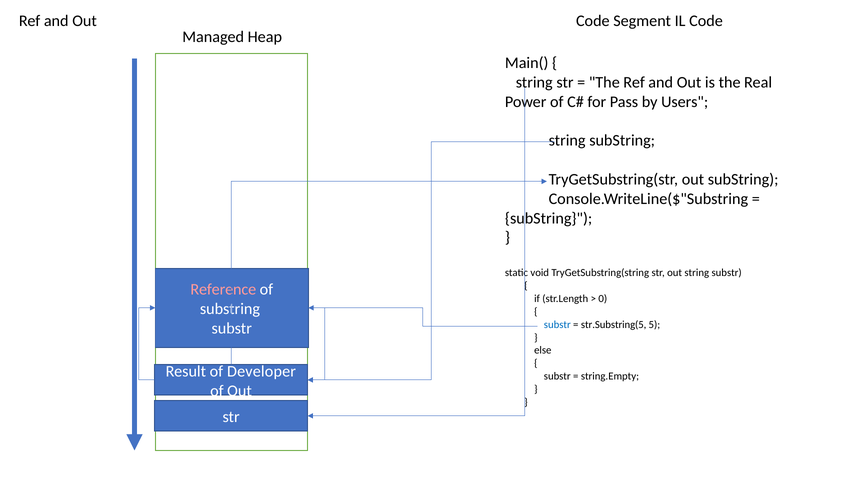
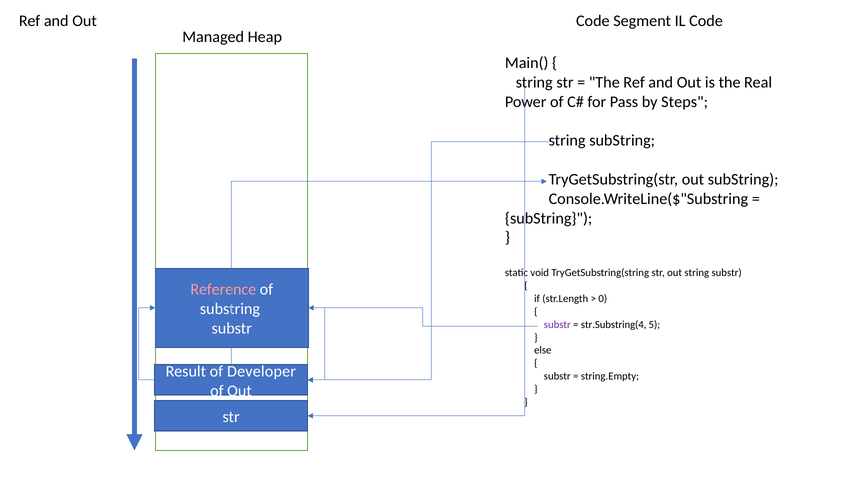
Users: Users -> Steps
substr at (557, 324) colour: blue -> purple
str.Substring(5: str.Substring(5 -> str.Substring(4
